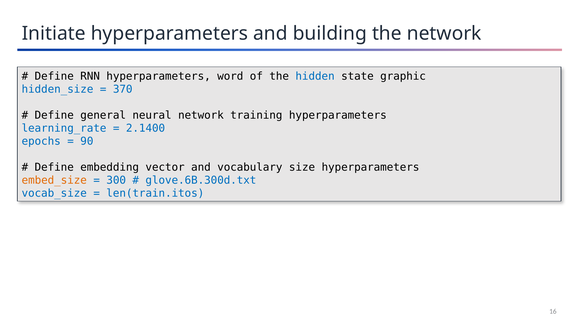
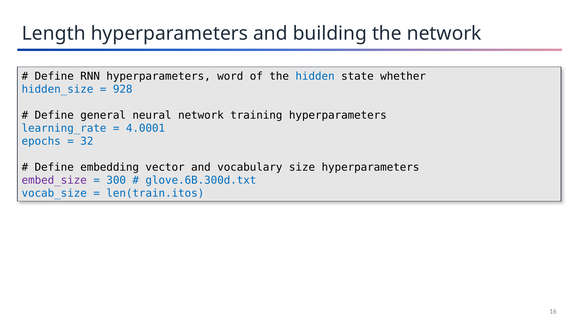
Initiate: Initiate -> Length
graphic: graphic -> whether
370: 370 -> 928
2.1400: 2.1400 -> 4.0001
90: 90 -> 32
embed_size colour: orange -> purple
